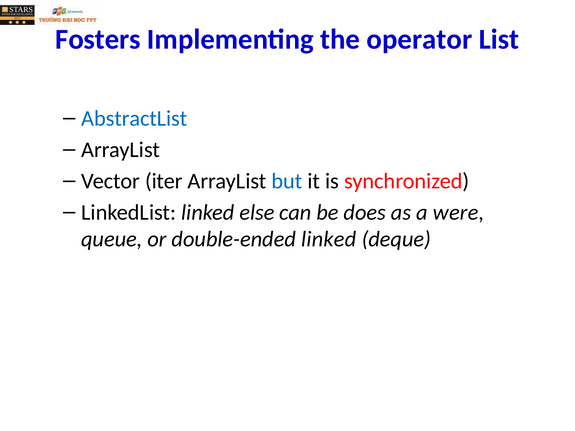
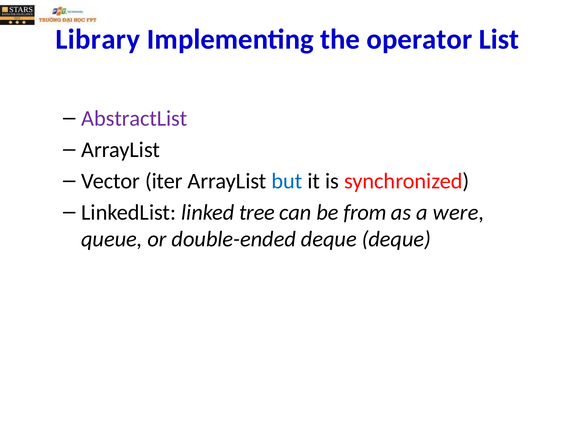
Fosters: Fosters -> Library
AbstractList colour: blue -> purple
else: else -> tree
does: does -> from
double-ended linked: linked -> deque
